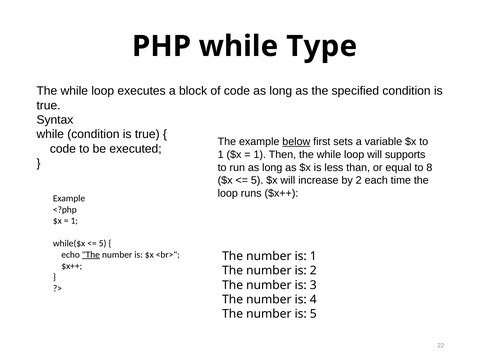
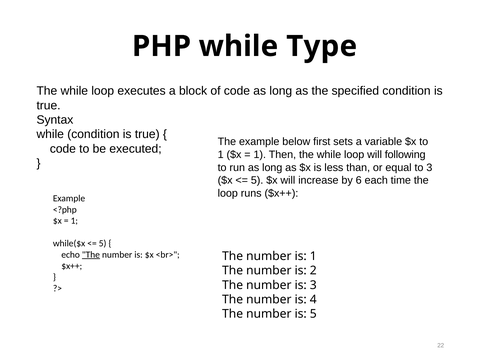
below underline: present -> none
supports: supports -> following
to 8: 8 -> 3
by 2: 2 -> 6
